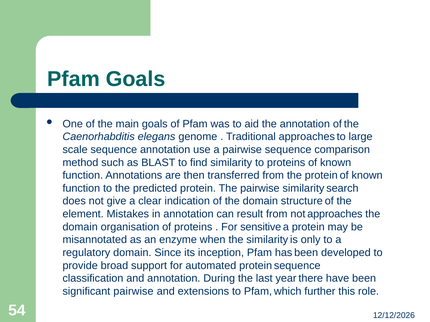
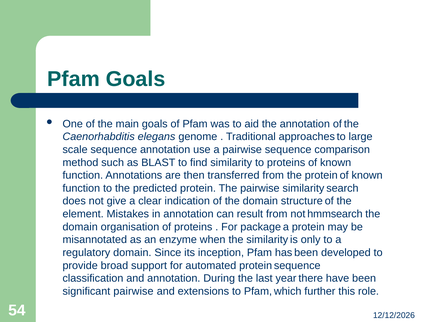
not approaches: approaches -> hmmsearch
sensitive: sensitive -> package
